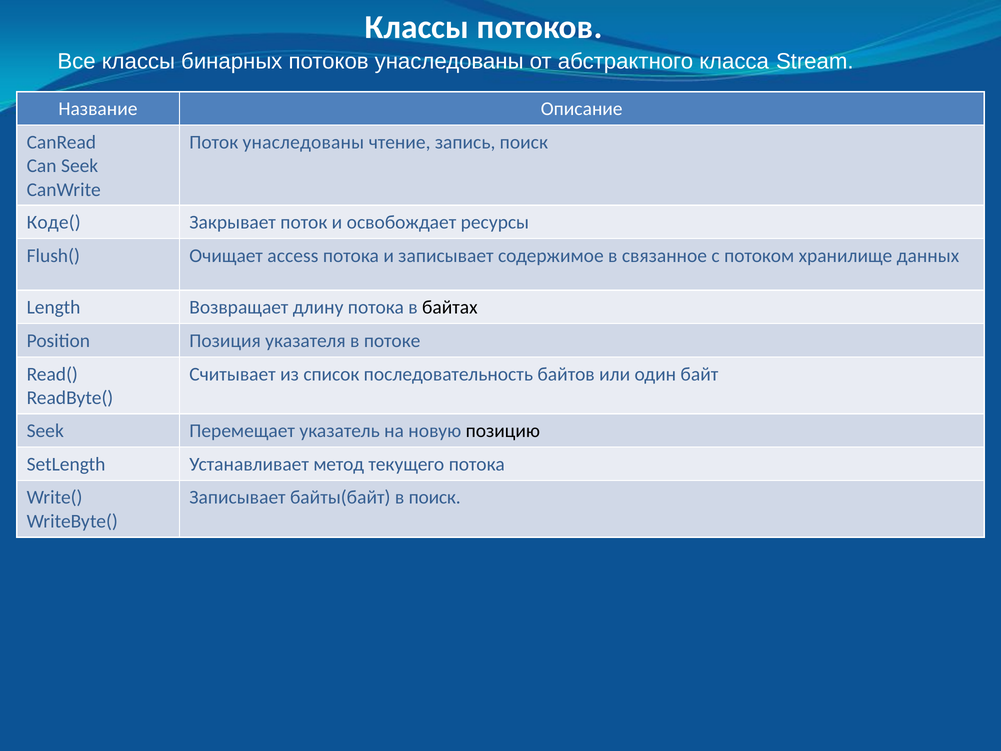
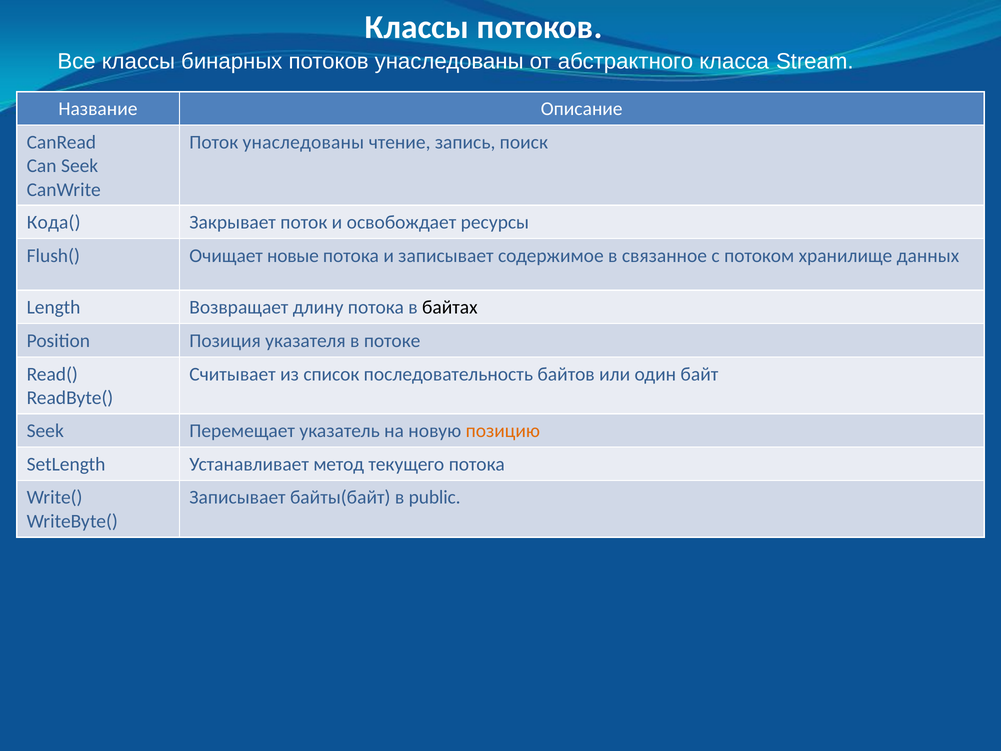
Коде(: Коде( -> Кода(
access: access -> новые
позицию colour: black -> orange
в поиск: поиск -> public
